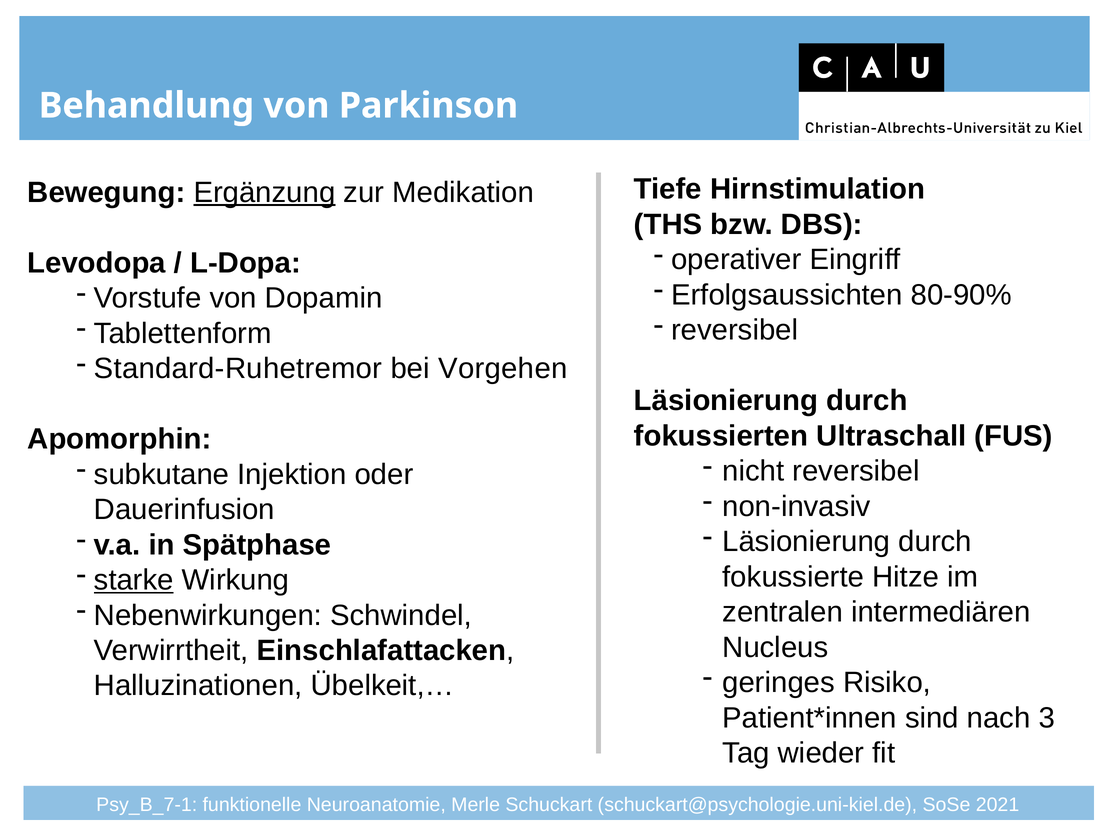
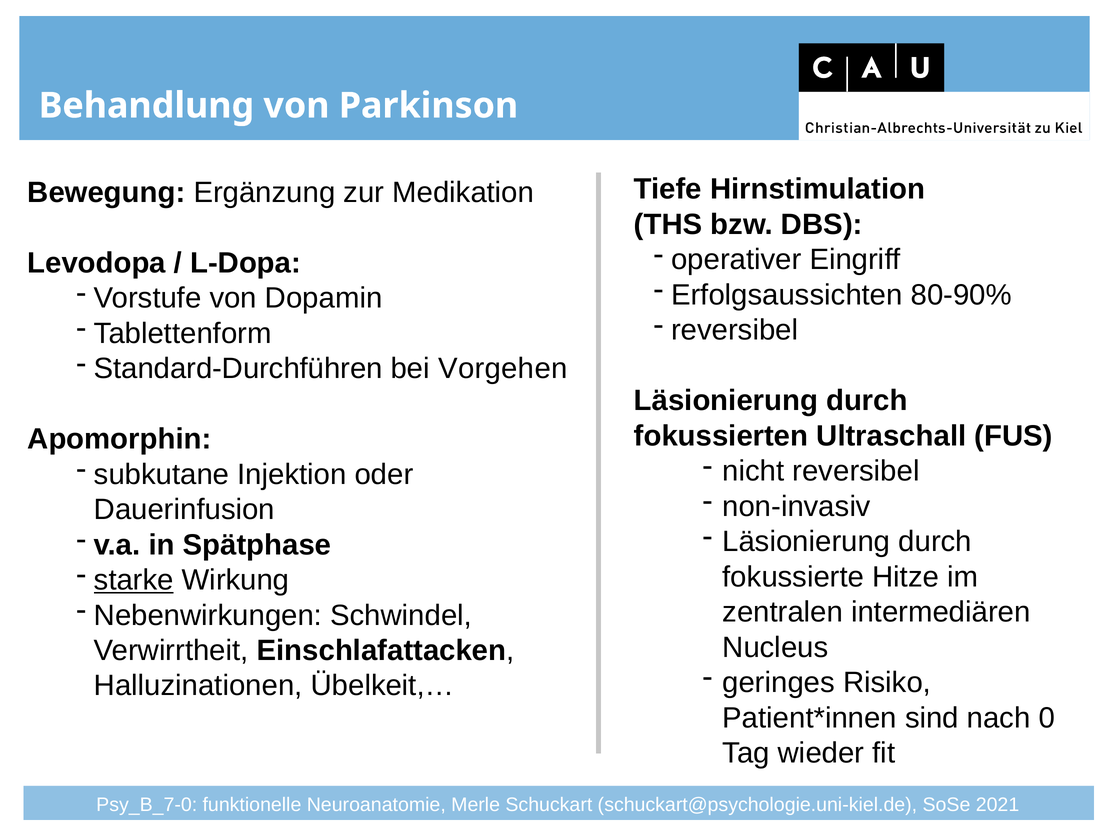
Ergänzung underline: present -> none
Standard-Ruhetremor: Standard-Ruhetremor -> Standard-Durchführen
3: 3 -> 0
Psy_B_7-1: Psy_B_7-1 -> Psy_B_7-0
